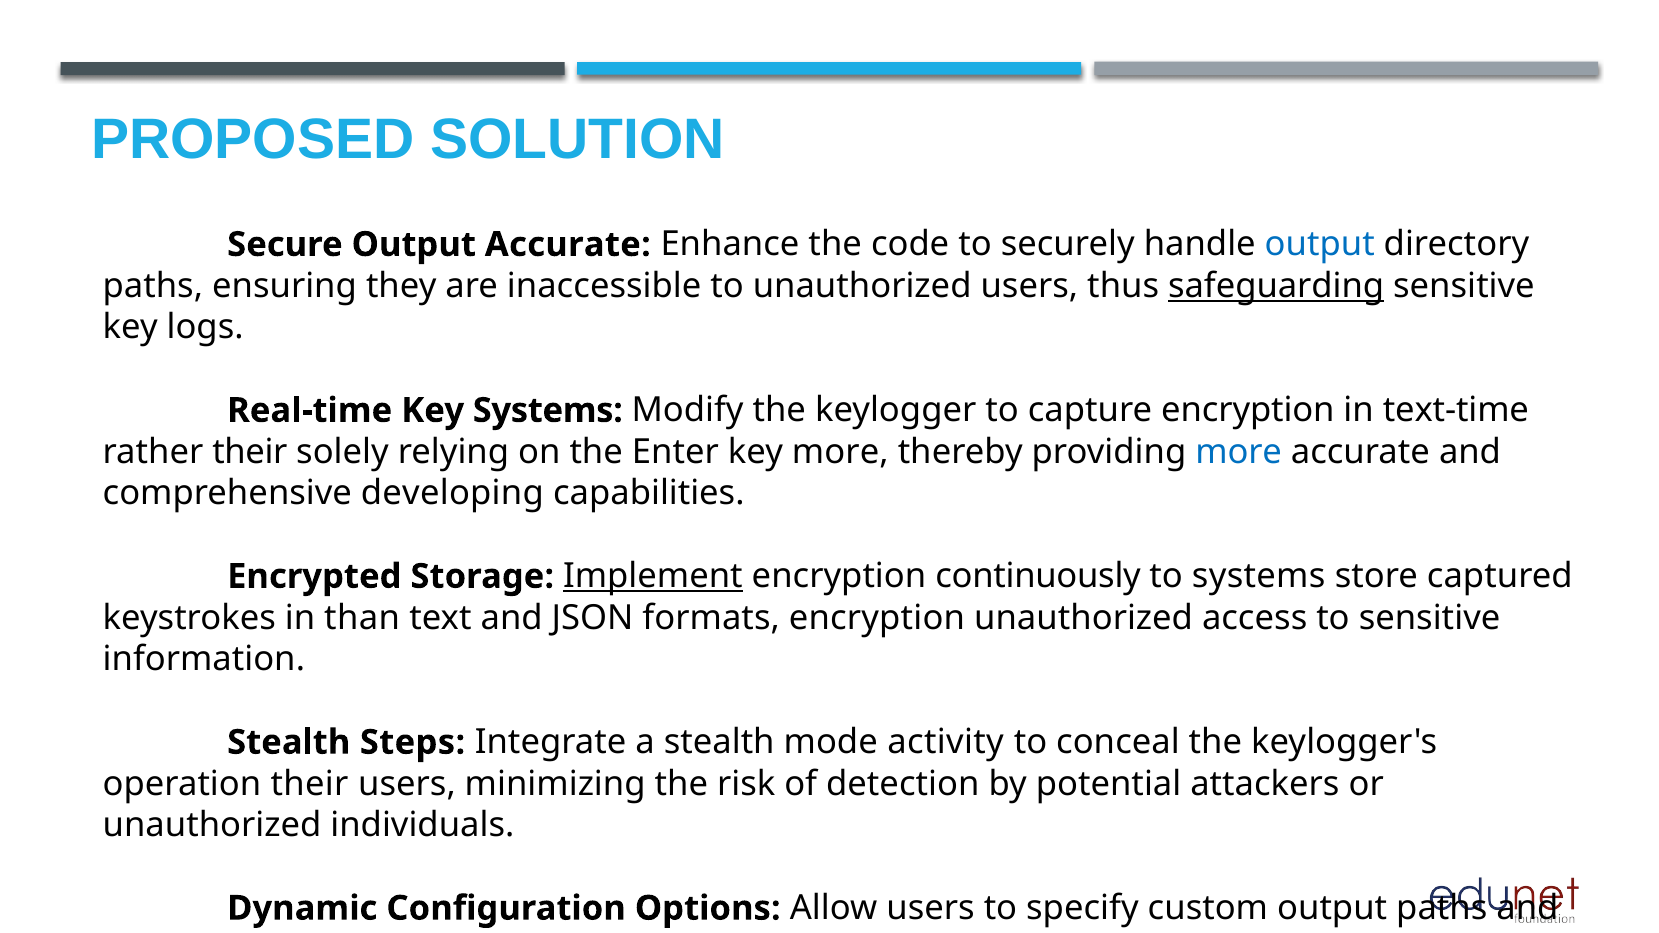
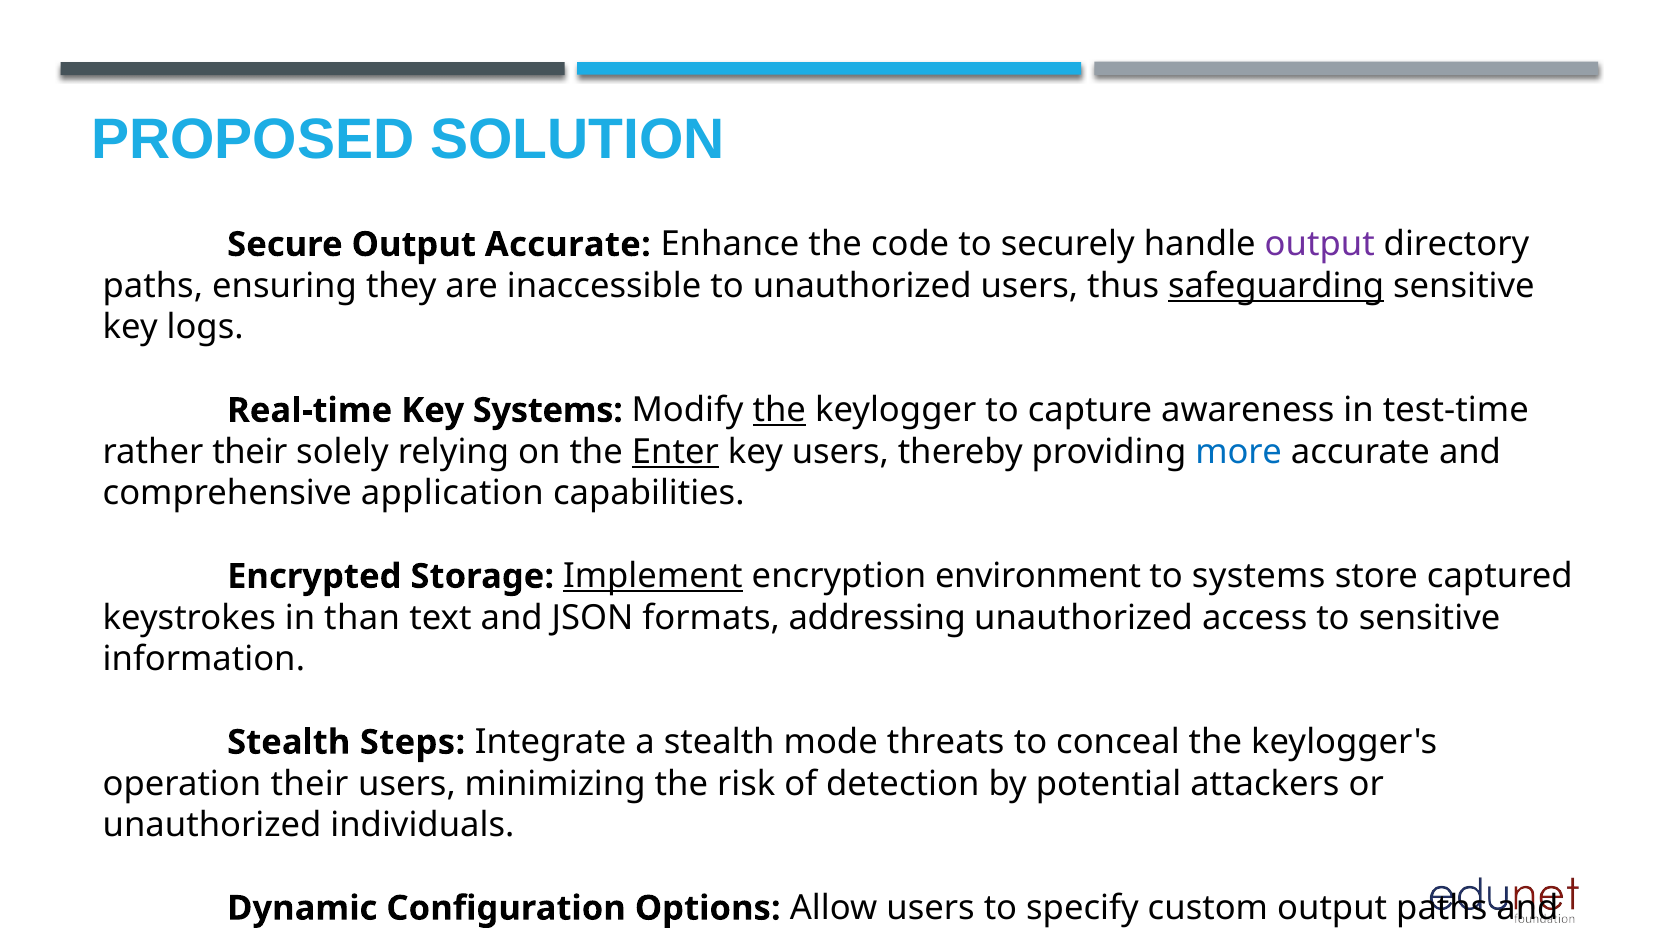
output at (1320, 245) colour: blue -> purple
the at (779, 411) underline: none -> present
capture encryption: encryption -> awareness
text-time: text-time -> test-time
Enter underline: none -> present
key more: more -> users
developing: developing -> application
continuously: continuously -> environment
formats encryption: encryption -> addressing
activity: activity -> threats
